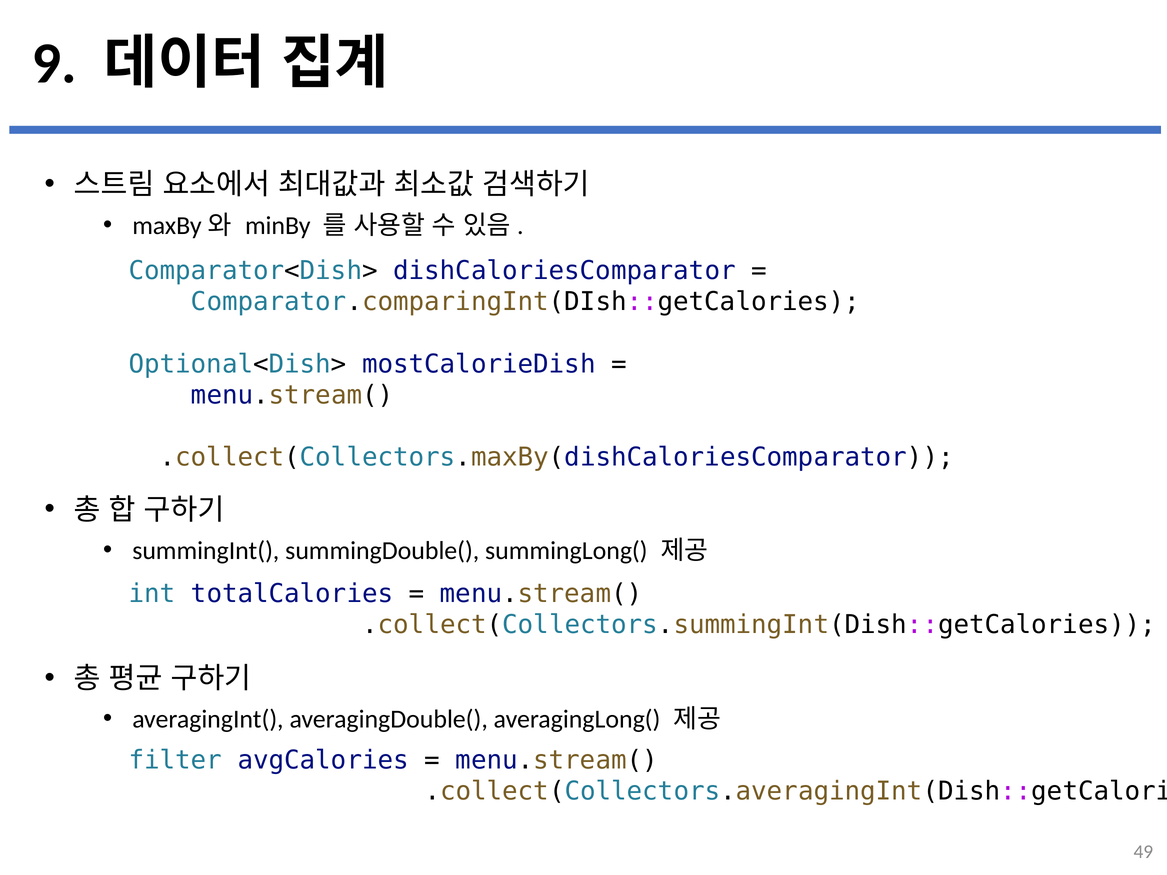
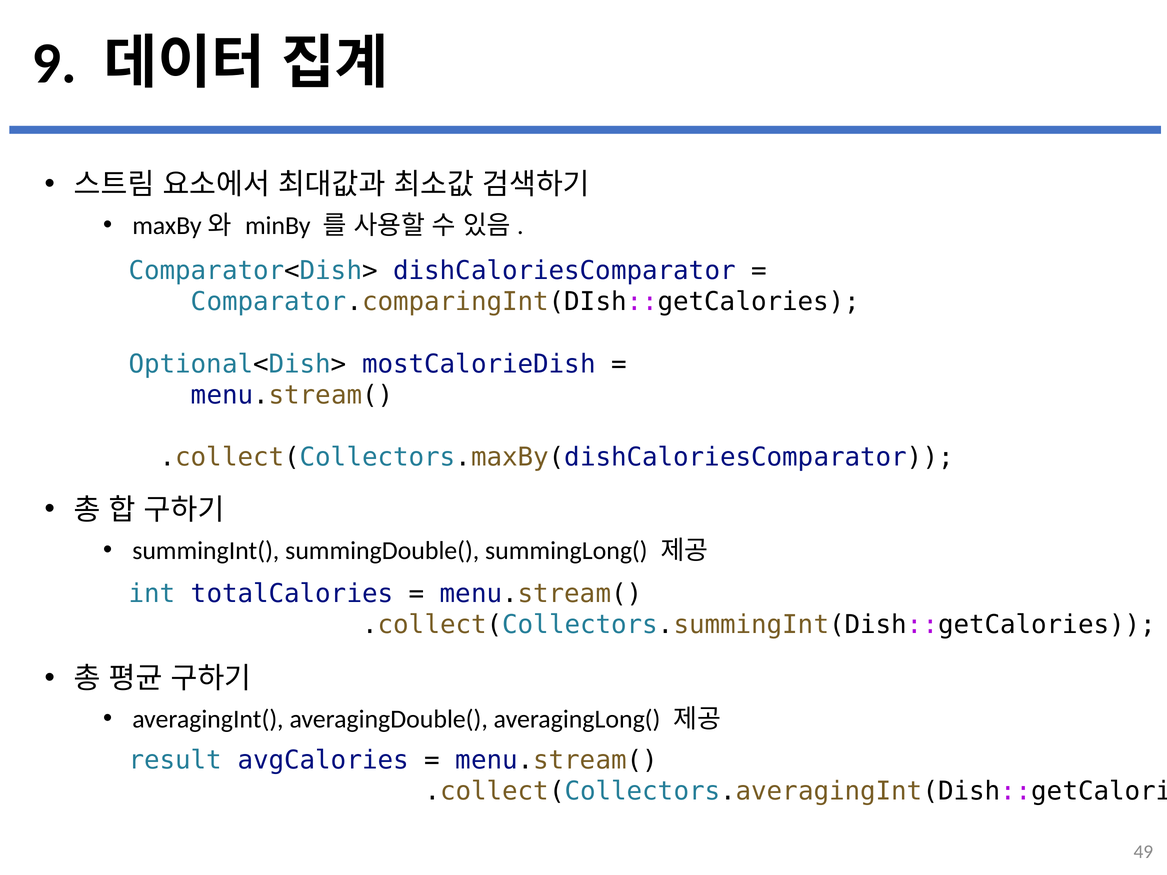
filter: filter -> result
